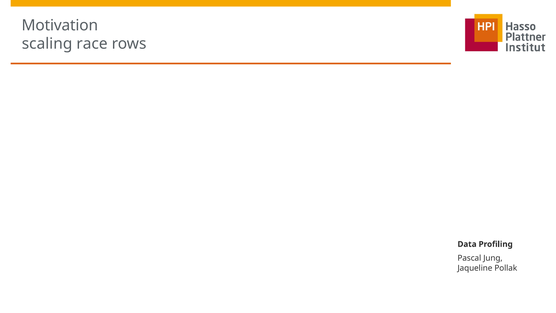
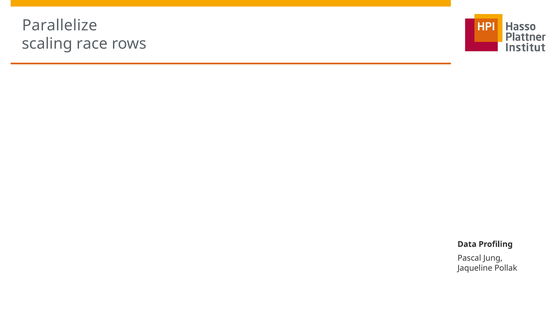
Motivation: Motivation -> Parallelize
